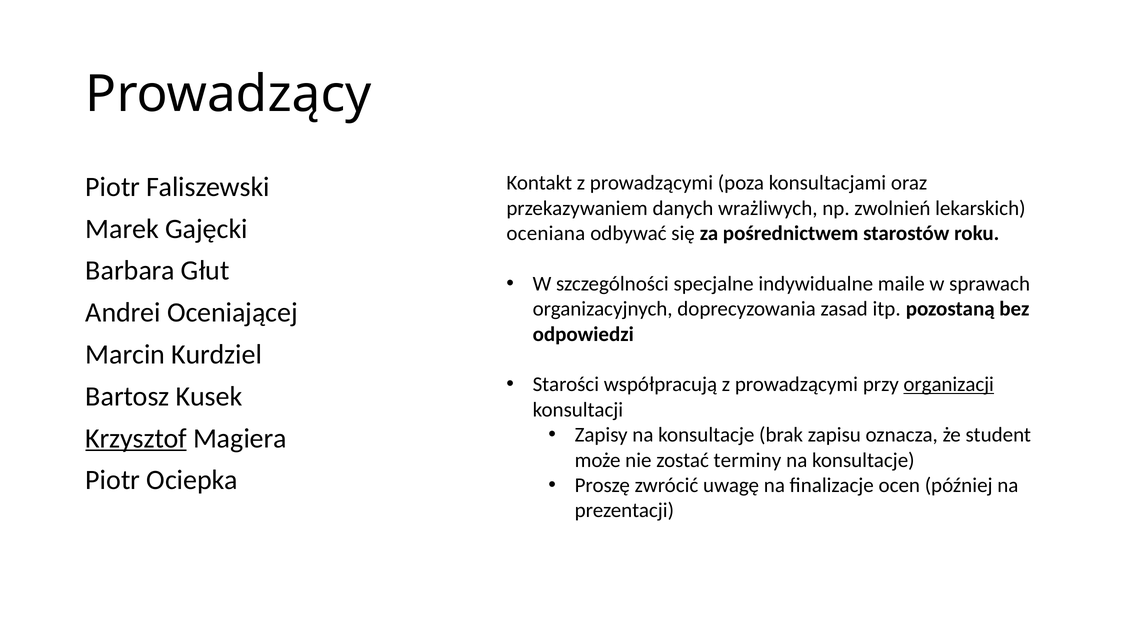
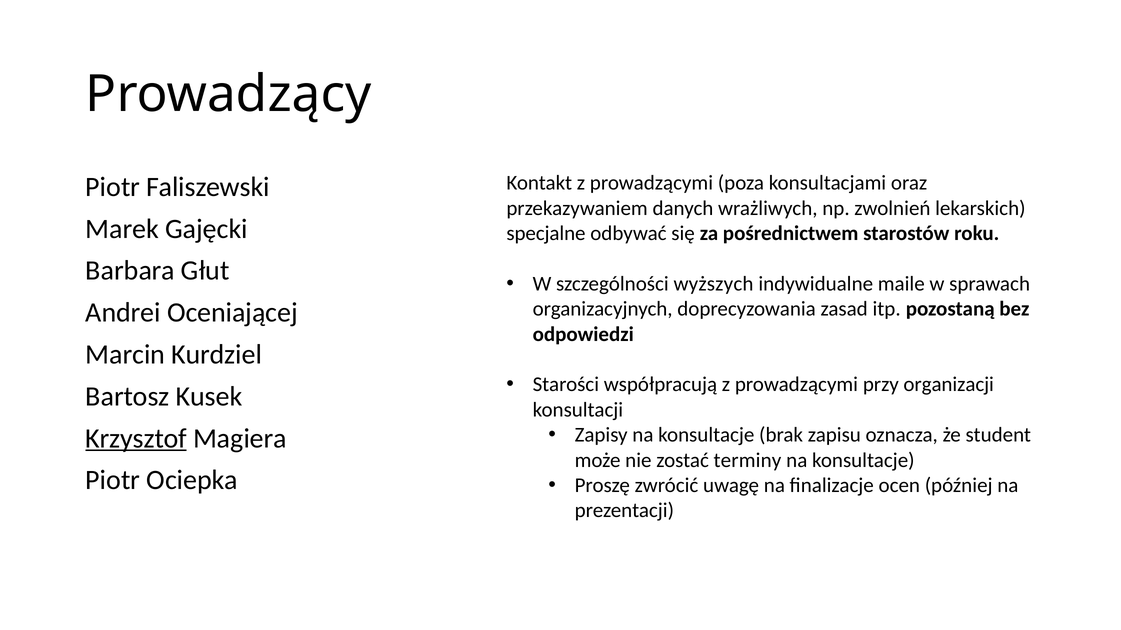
oceniana: oceniana -> specjalne
specjalne: specjalne -> wyższych
organizacji underline: present -> none
